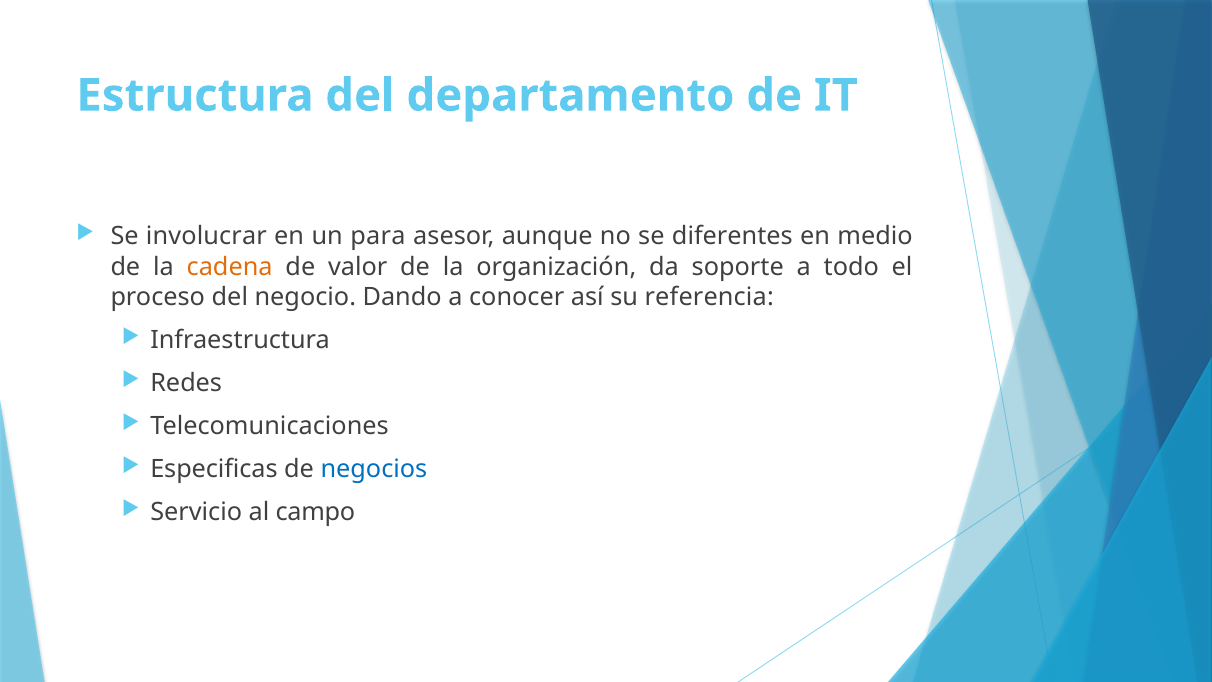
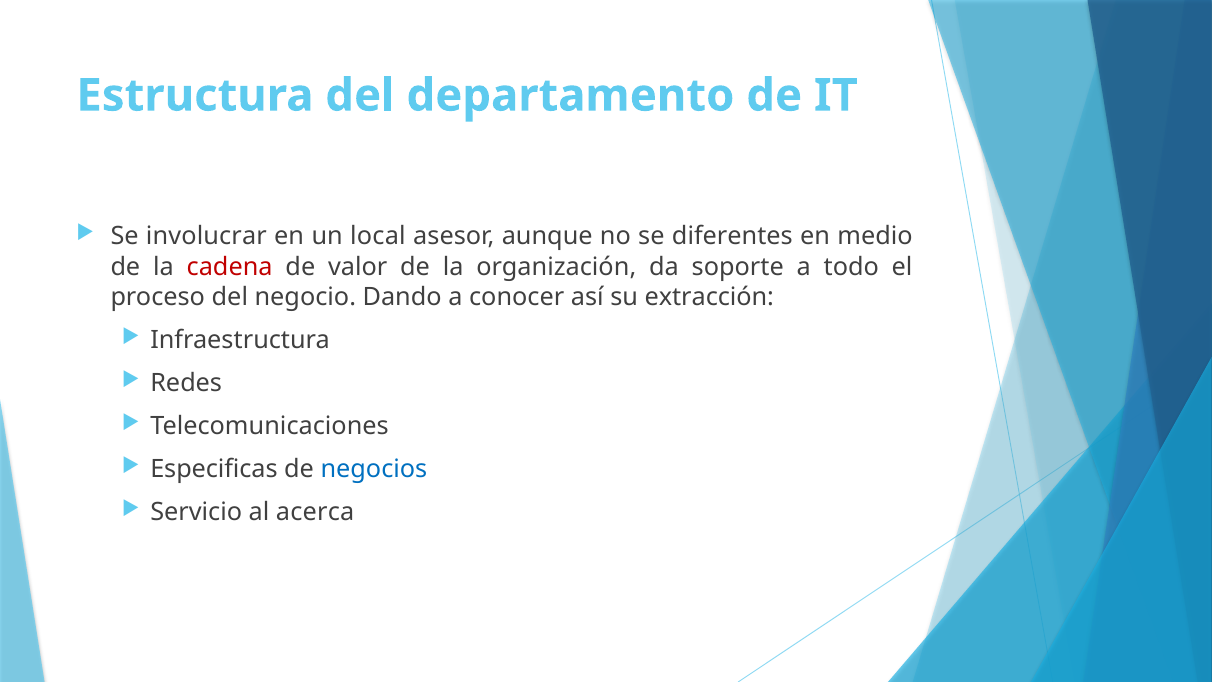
para: para -> local
cadena colour: orange -> red
referencia: referencia -> extracción
campo: campo -> acerca
